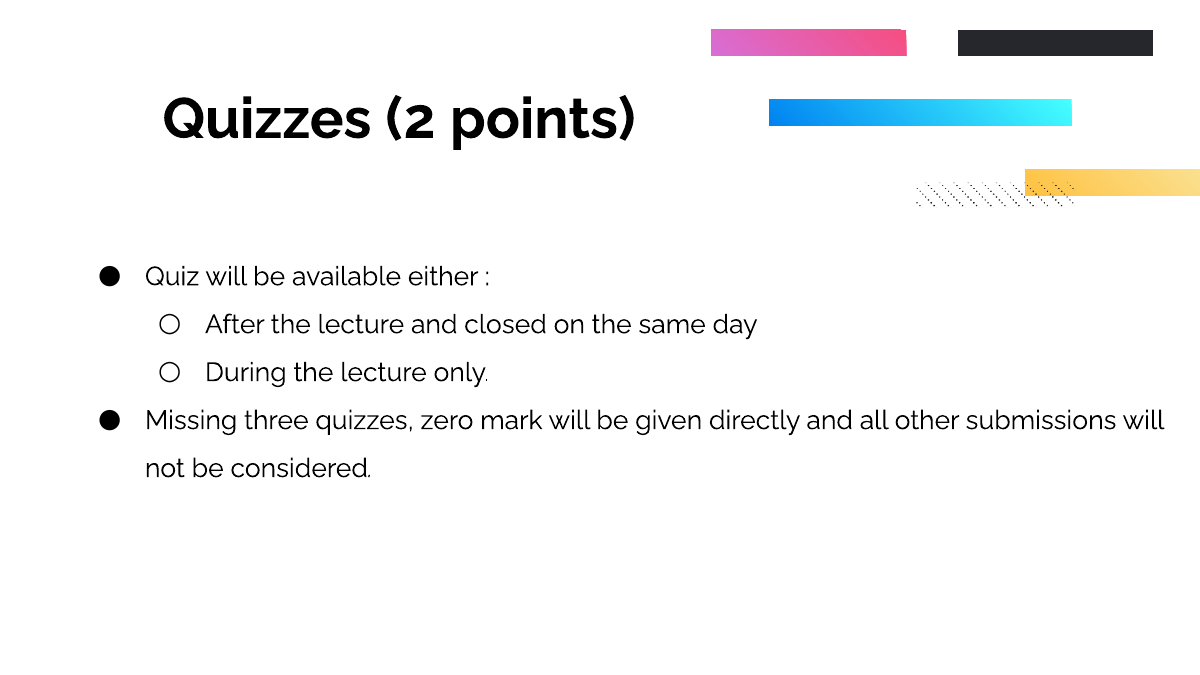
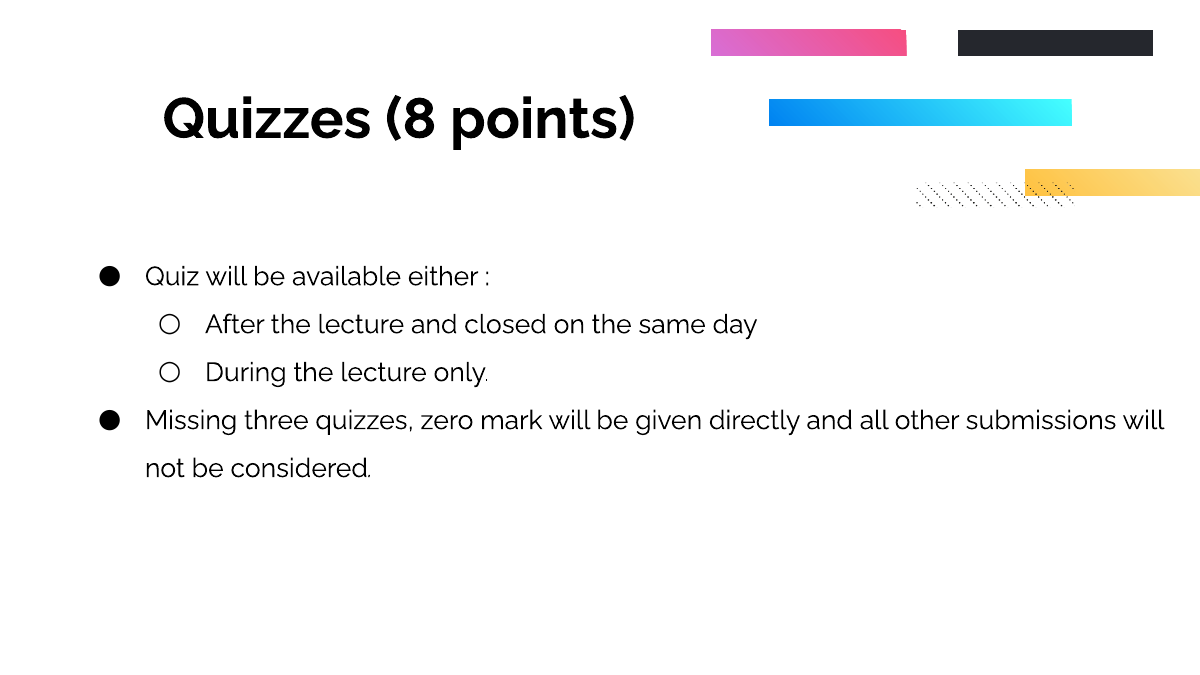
2: 2 -> 8
